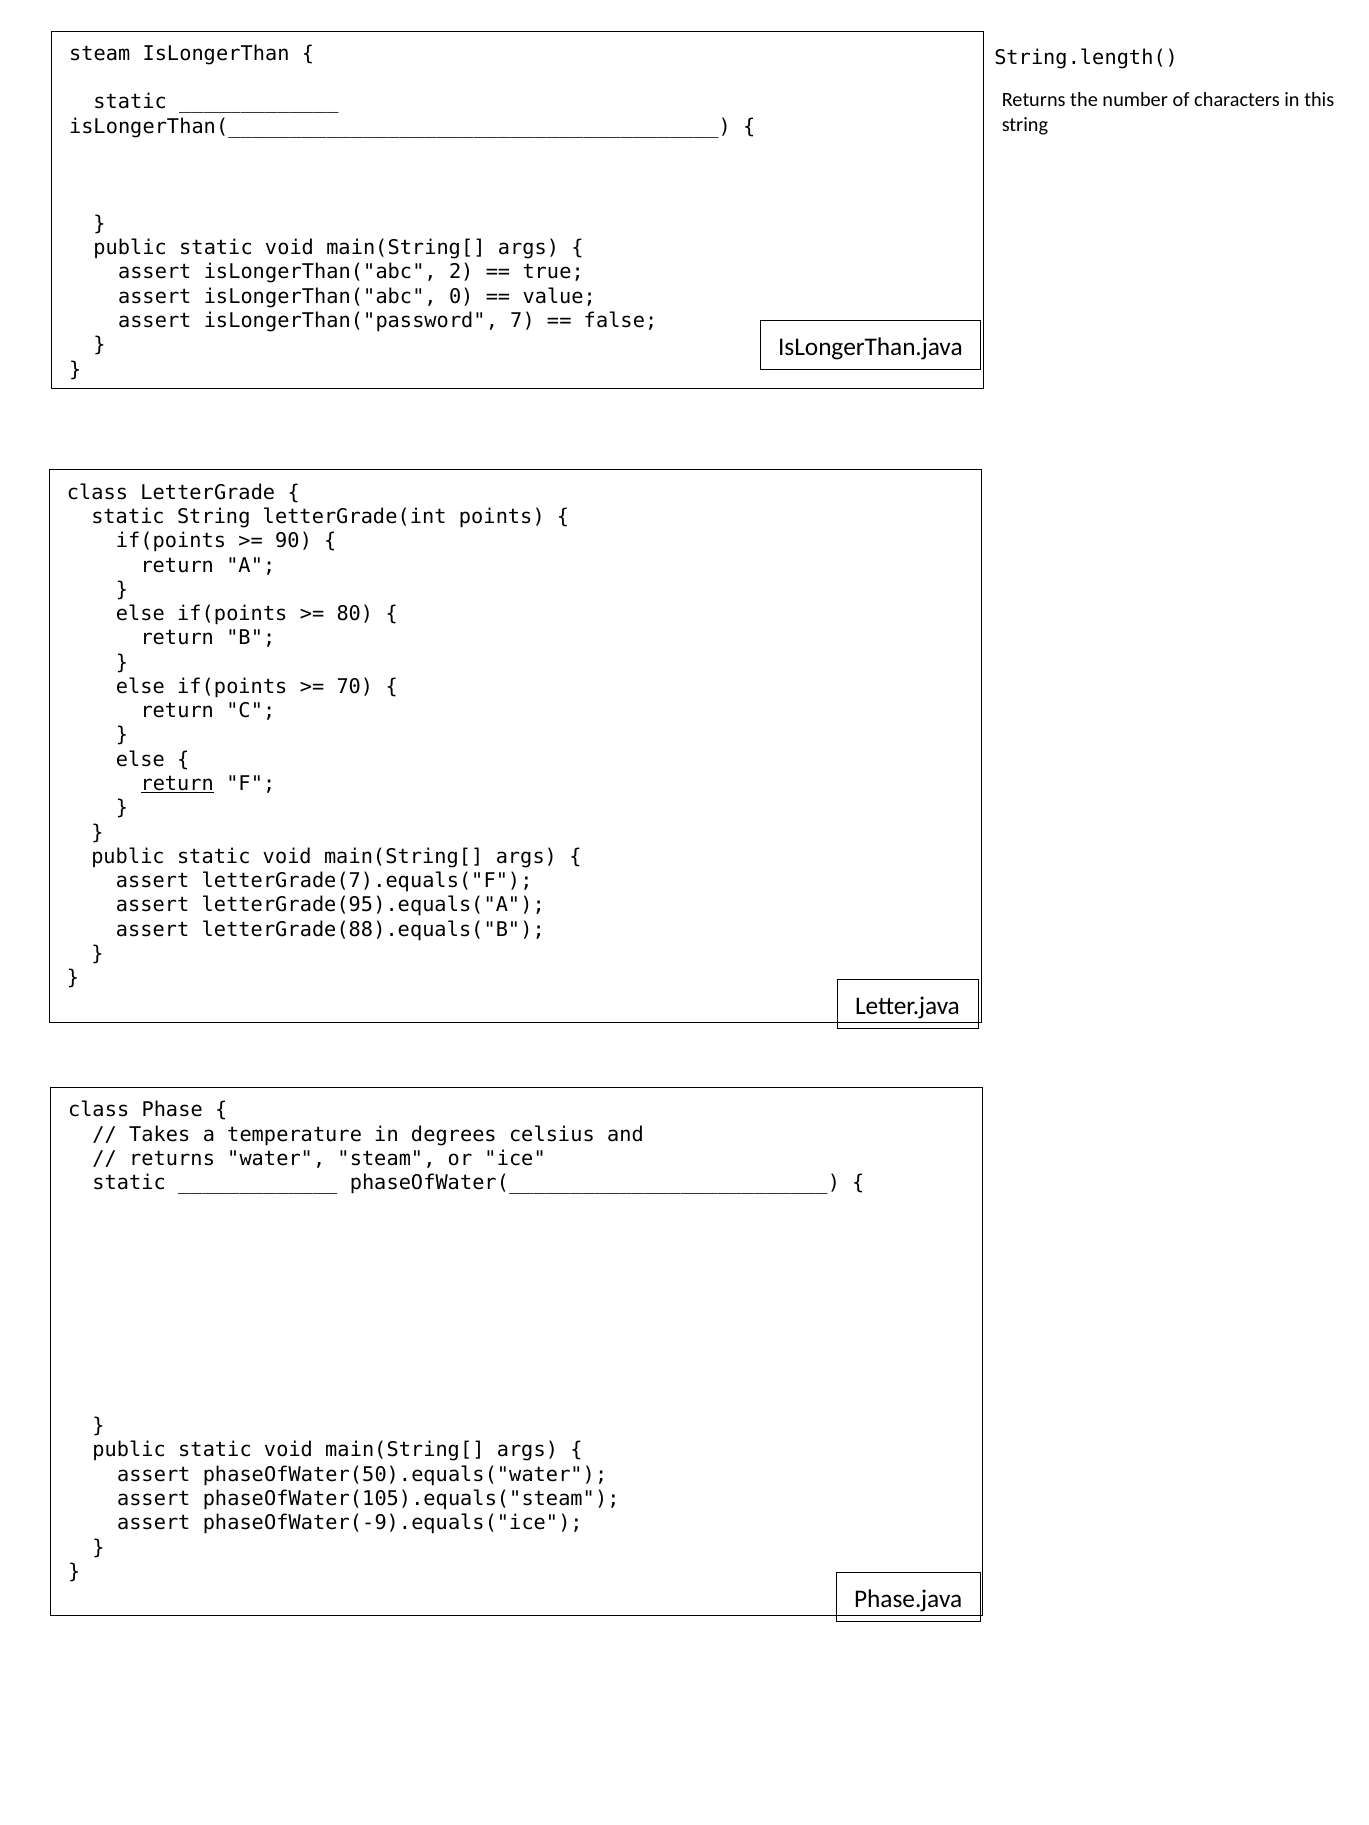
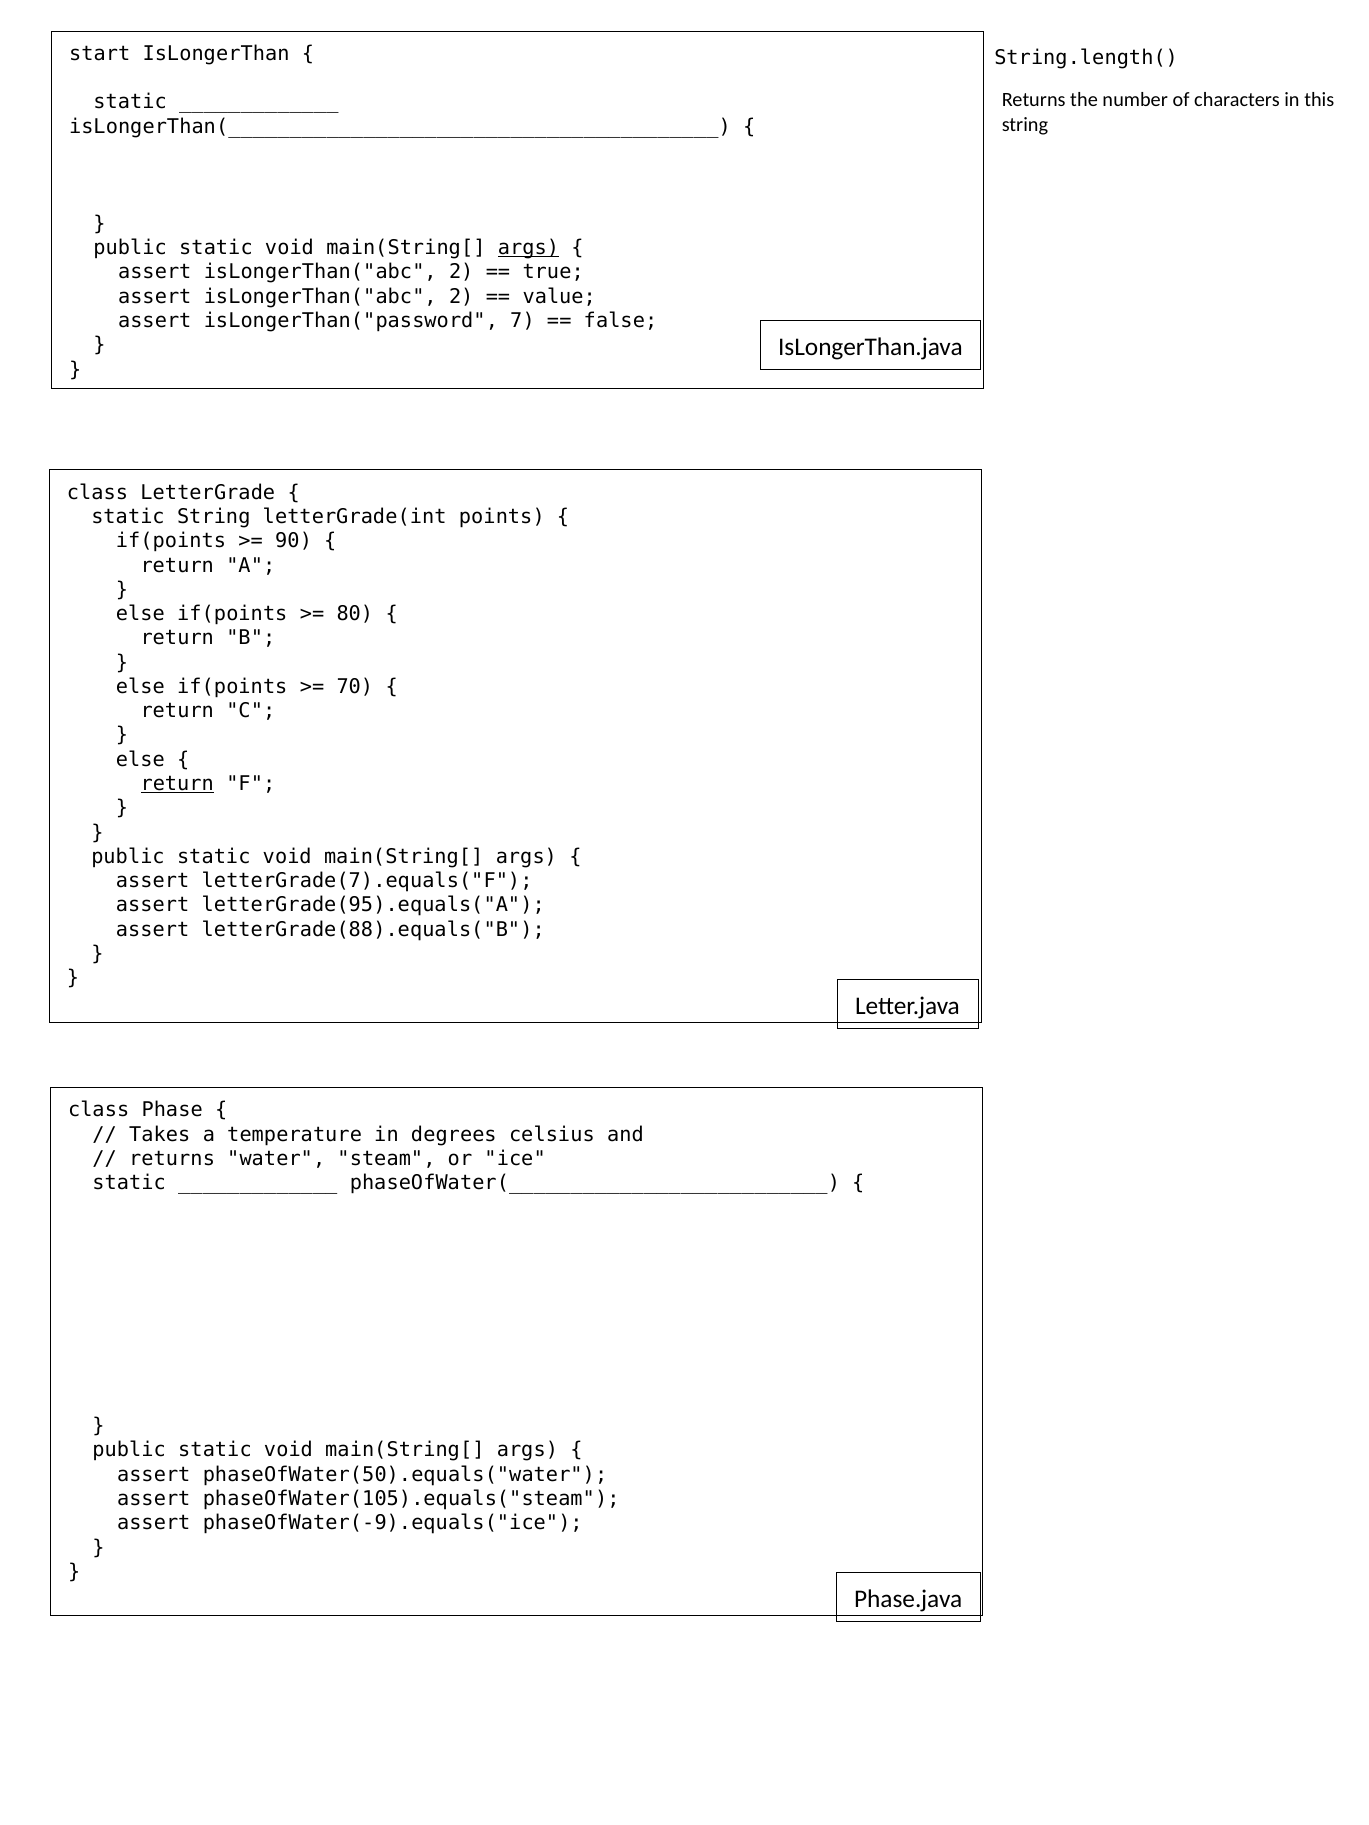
steam at (100, 54): steam -> start
args at (528, 248) underline: none -> present
0 at (461, 297): 0 -> 2
